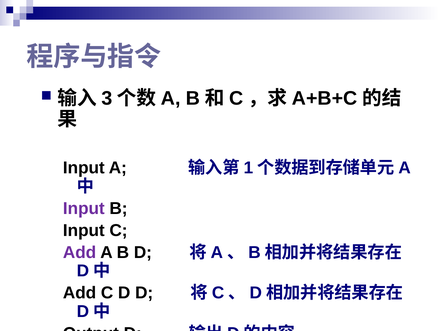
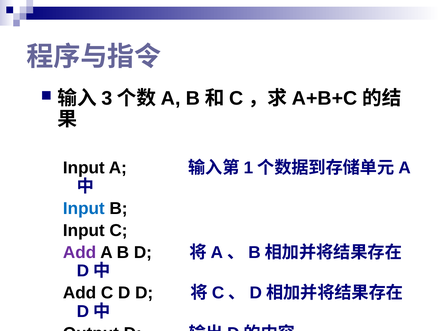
Input at (84, 208) colour: purple -> blue
